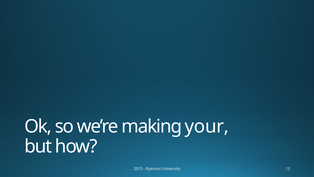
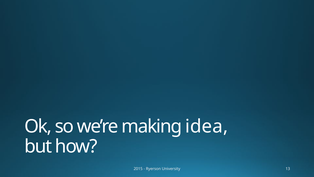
your: your -> idea
